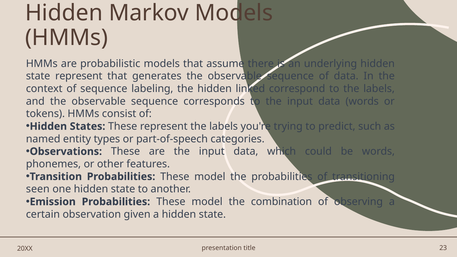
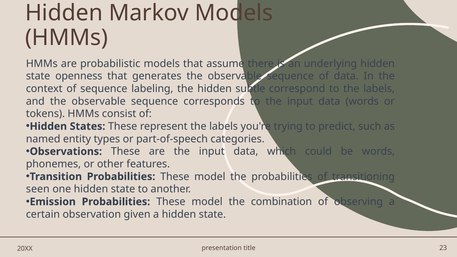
state represent: represent -> openness
linked: linked -> subtle
